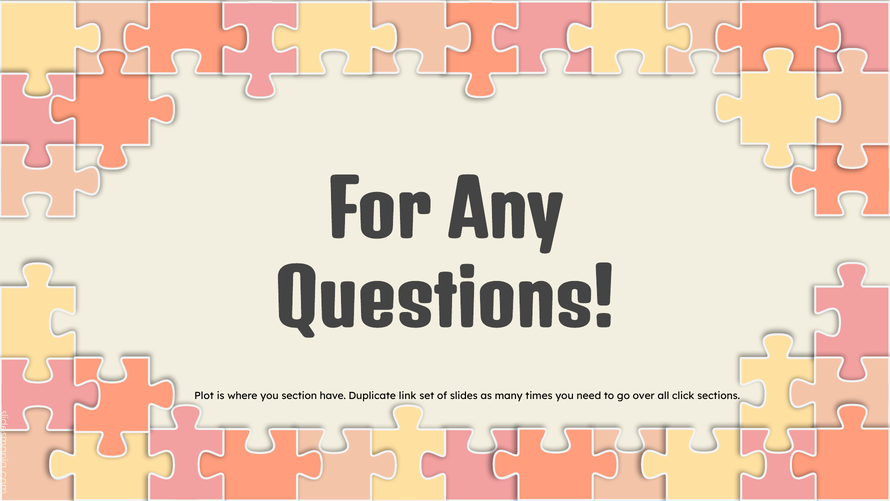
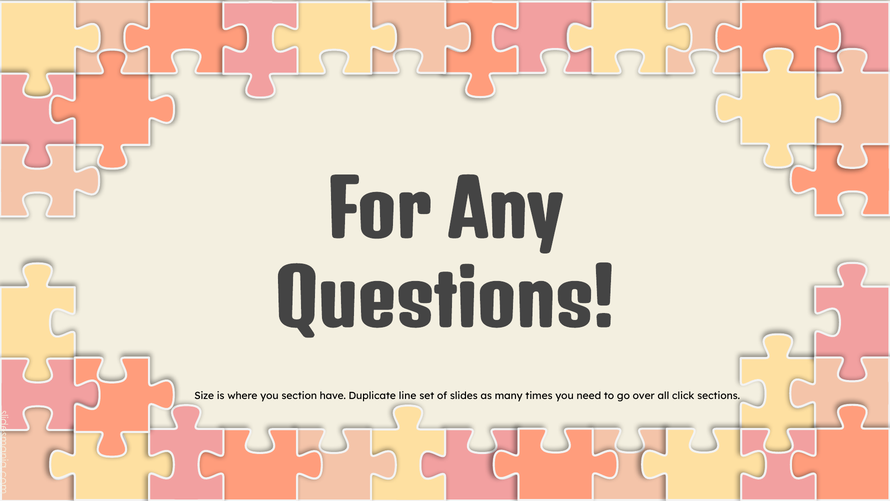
Plot: Plot -> Size
link: link -> line
